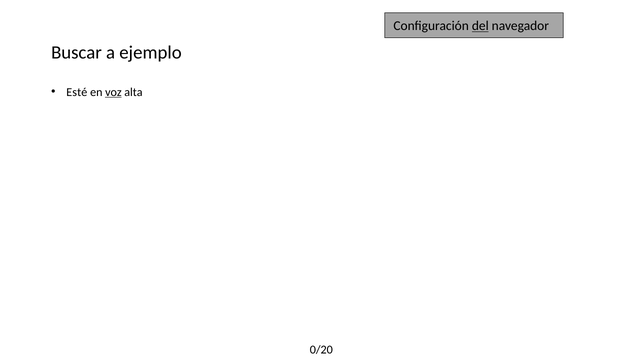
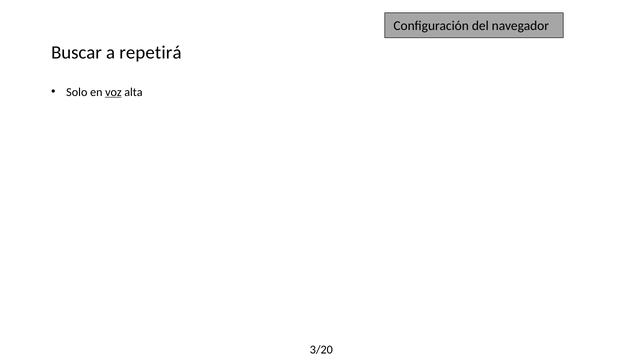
del underline: present -> none
ejemplo: ejemplo -> repetirá
Esté: Esté -> Solo
0/20: 0/20 -> 3/20
